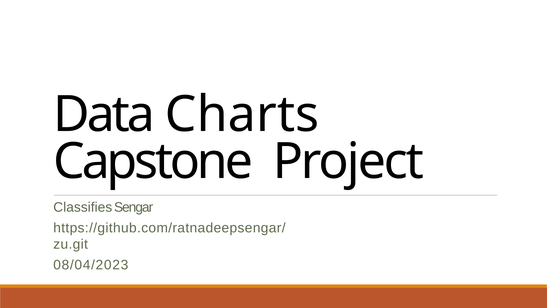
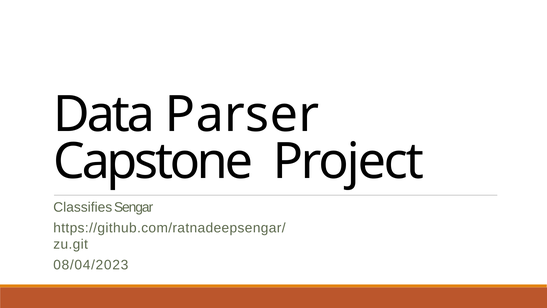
Charts: Charts -> Parser
